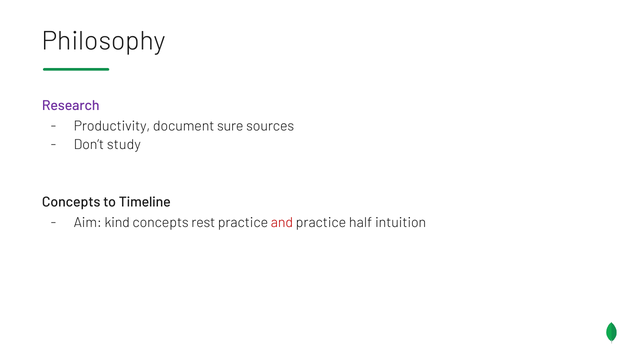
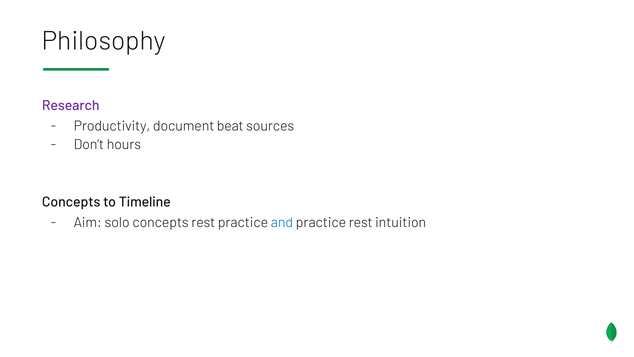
sure: sure -> beat
study: study -> hours
kind: kind -> solo
and colour: red -> blue
practice half: half -> rest
